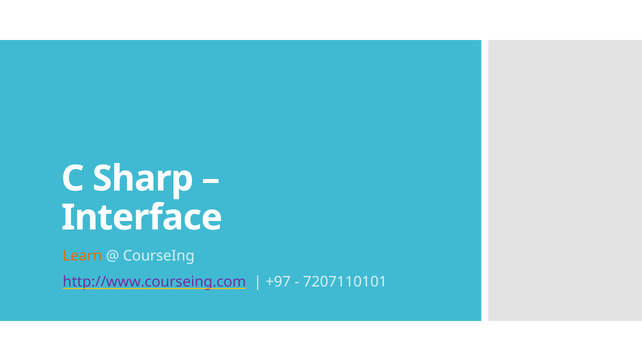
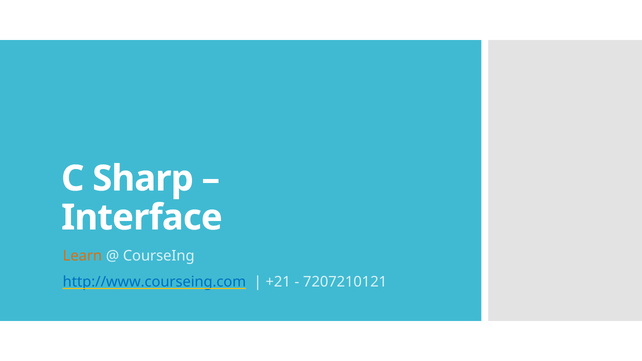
http://www.courseing.com colour: purple -> blue
+97: +97 -> +21
7207110101: 7207110101 -> 7207210121
